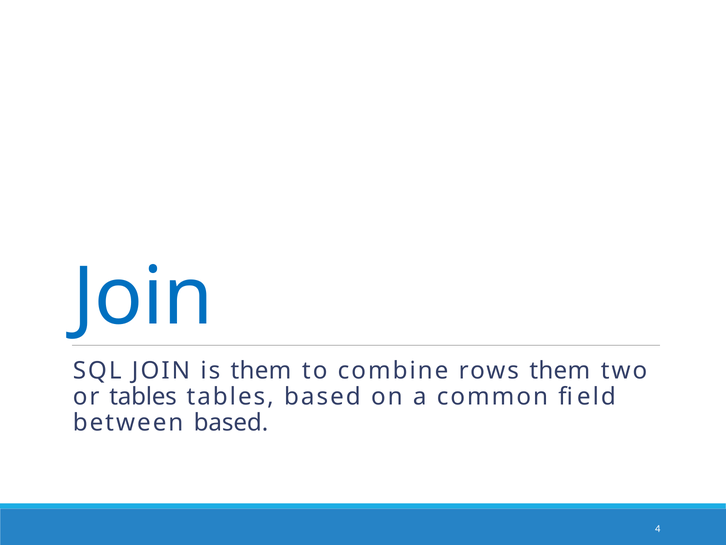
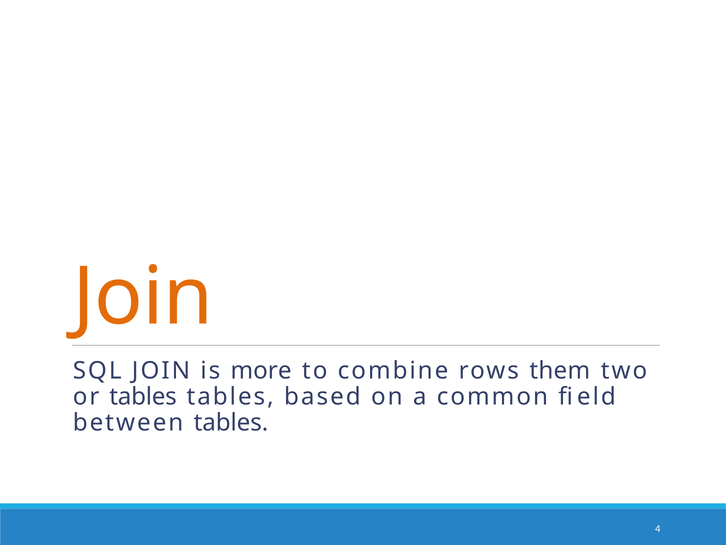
Join at (143, 297) colour: blue -> orange
is them: them -> more
between based: based -> tables
